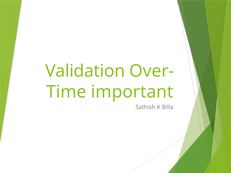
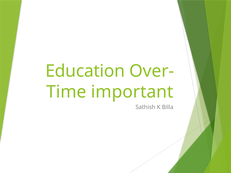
Validation: Validation -> Education
